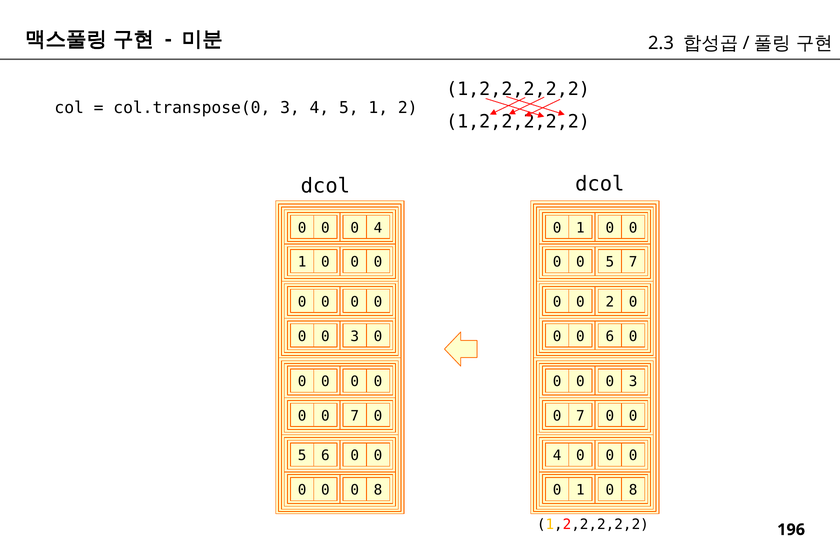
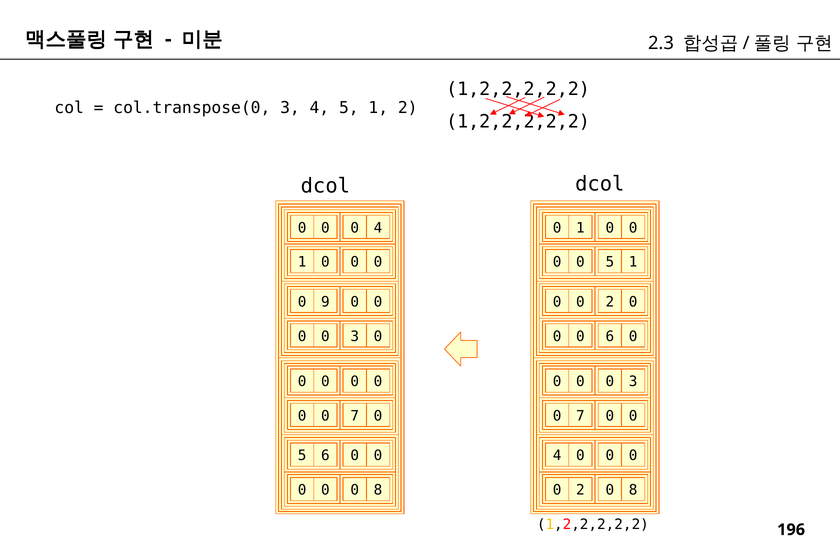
0 5 7: 7 -> 1
0 at (325, 302): 0 -> 9
1 at (580, 490): 1 -> 2
